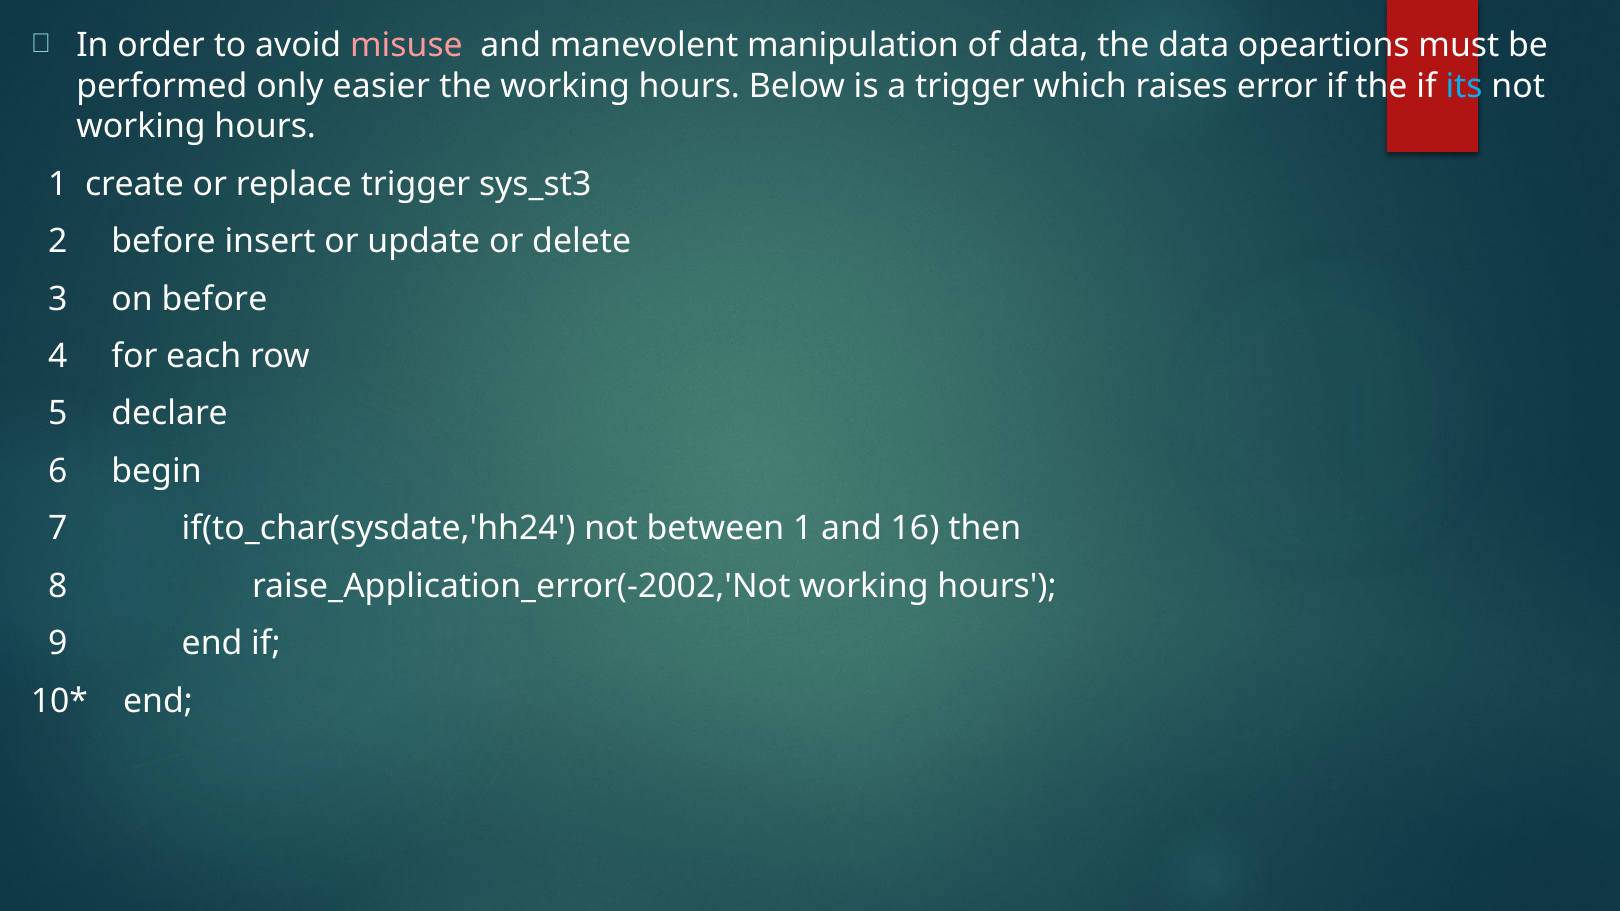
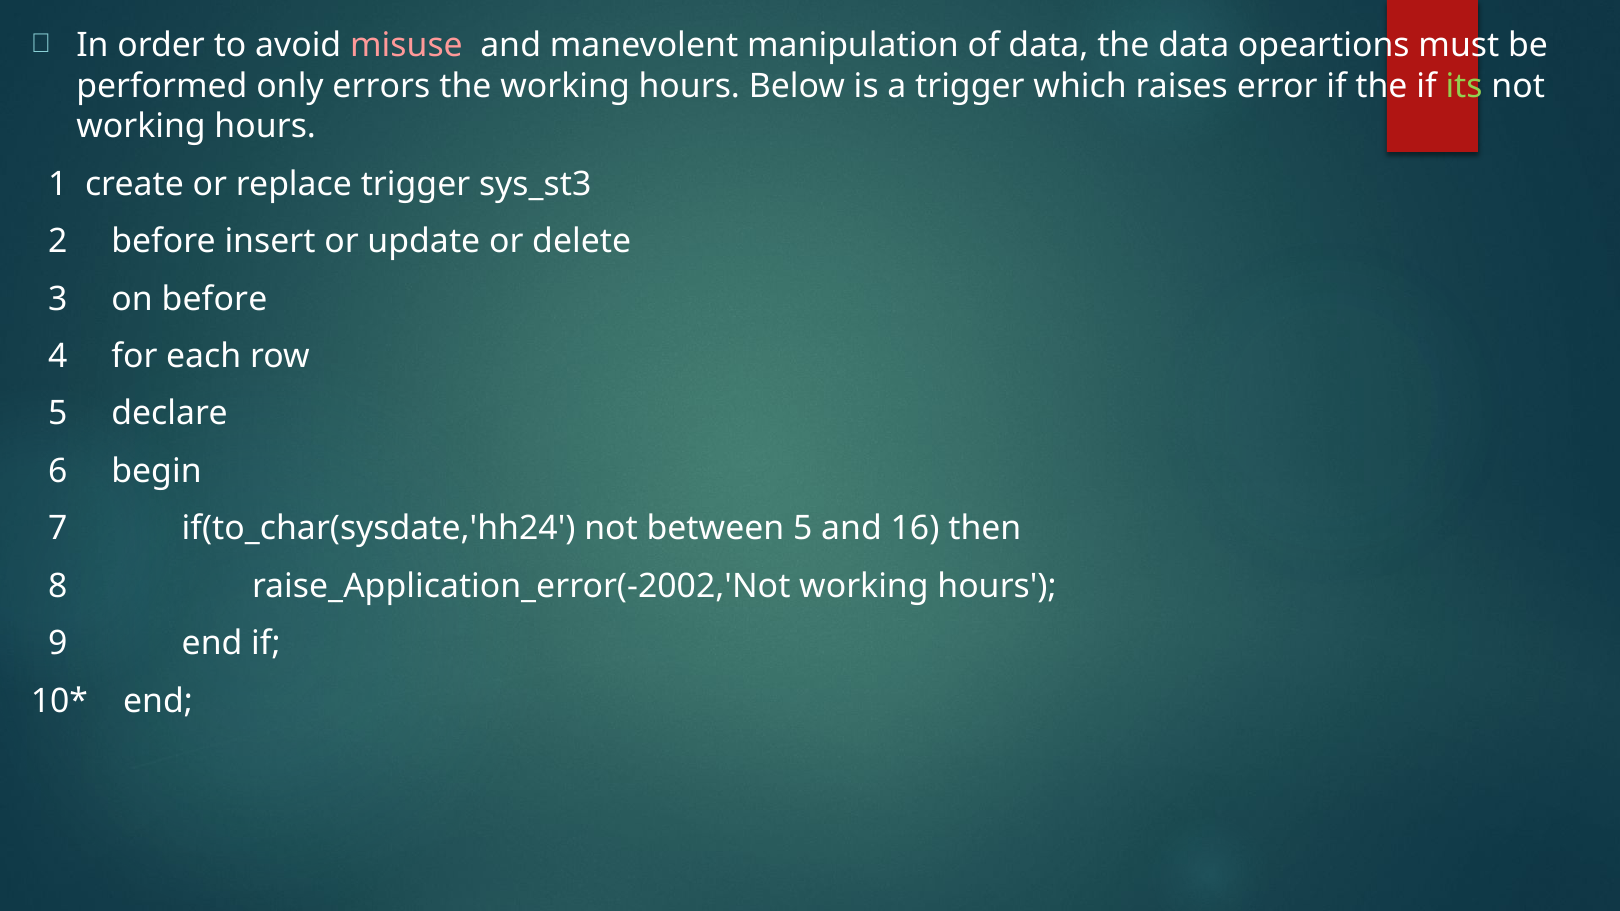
easier: easier -> errors
its colour: light blue -> light green
between 1: 1 -> 5
